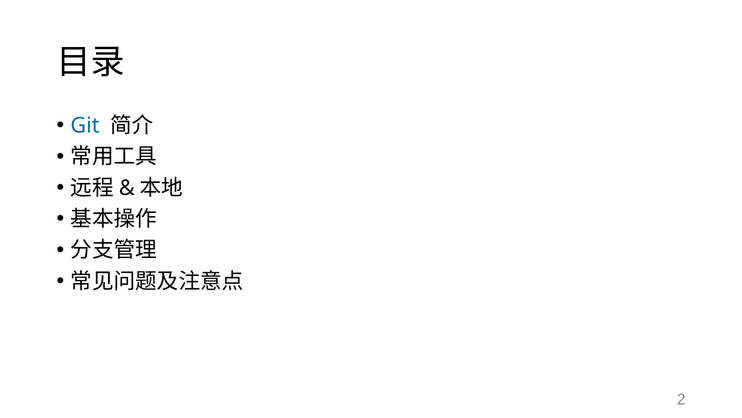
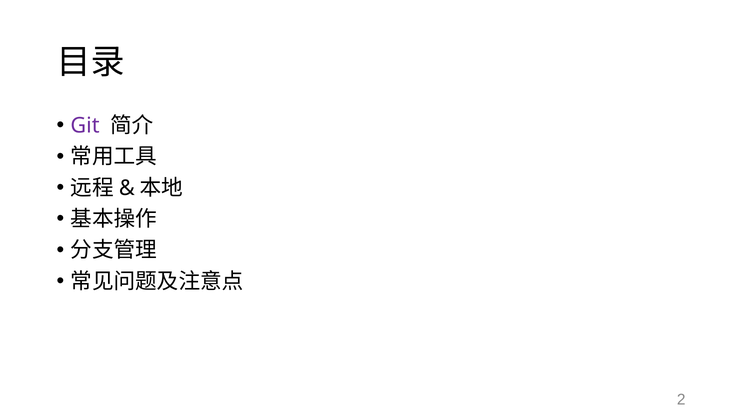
Git colour: blue -> purple
